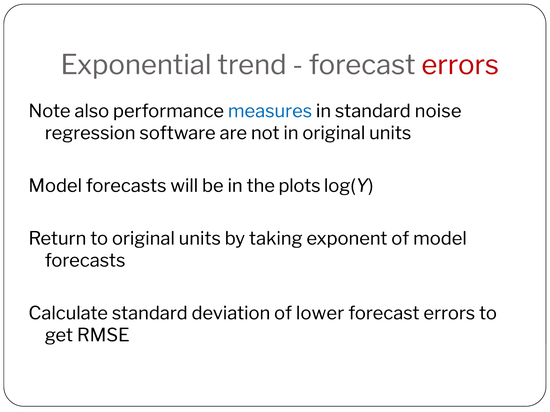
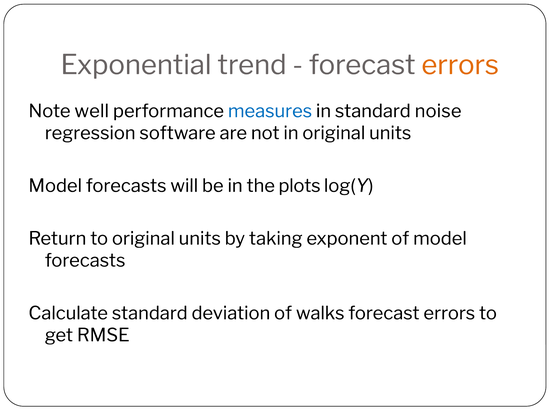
errors at (460, 65) colour: red -> orange
also: also -> well
lower: lower -> walks
